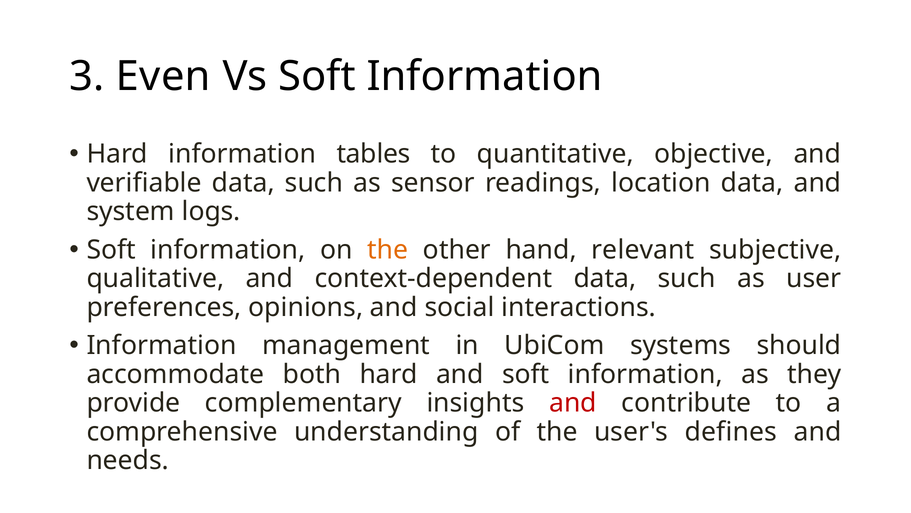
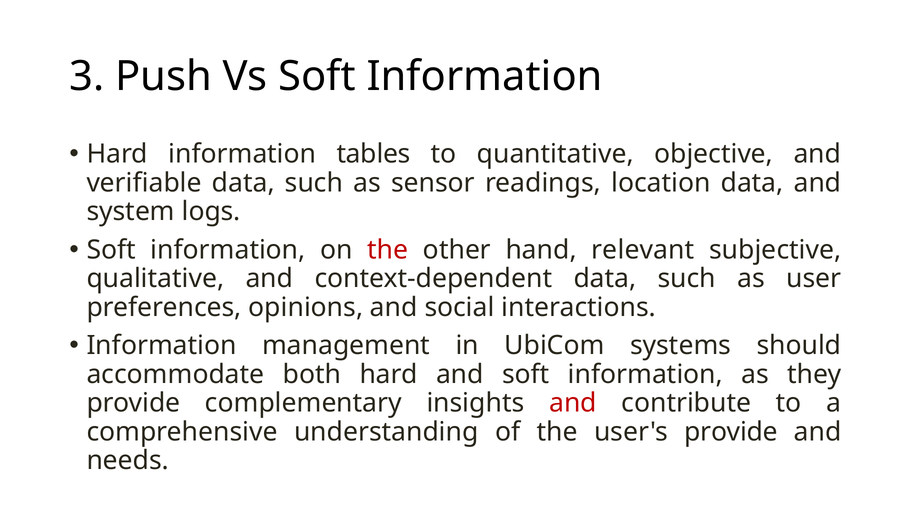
Even: Even -> Push
the at (388, 250) colour: orange -> red
user's defines: defines -> provide
